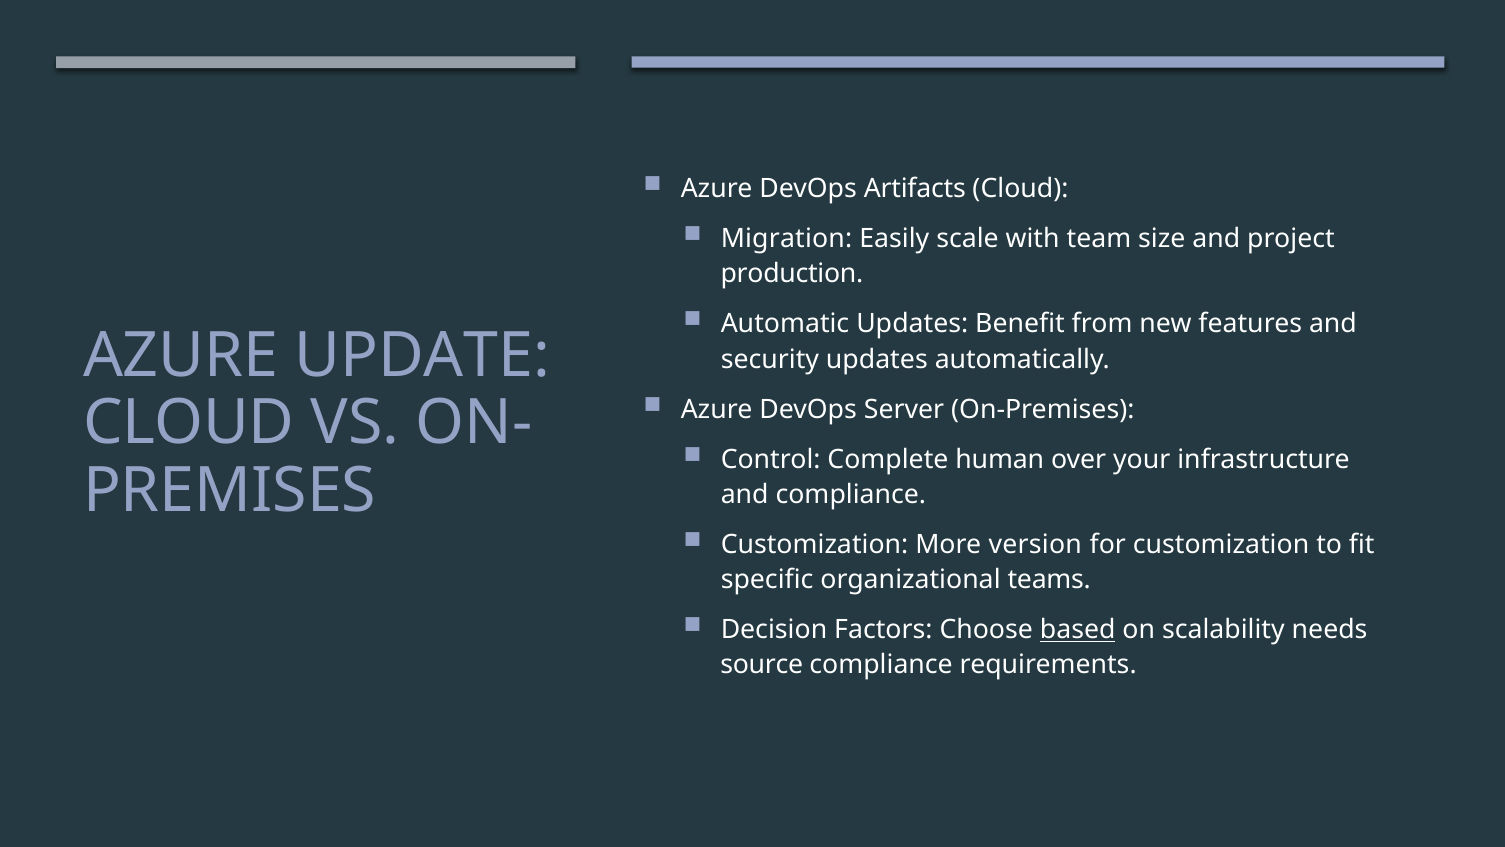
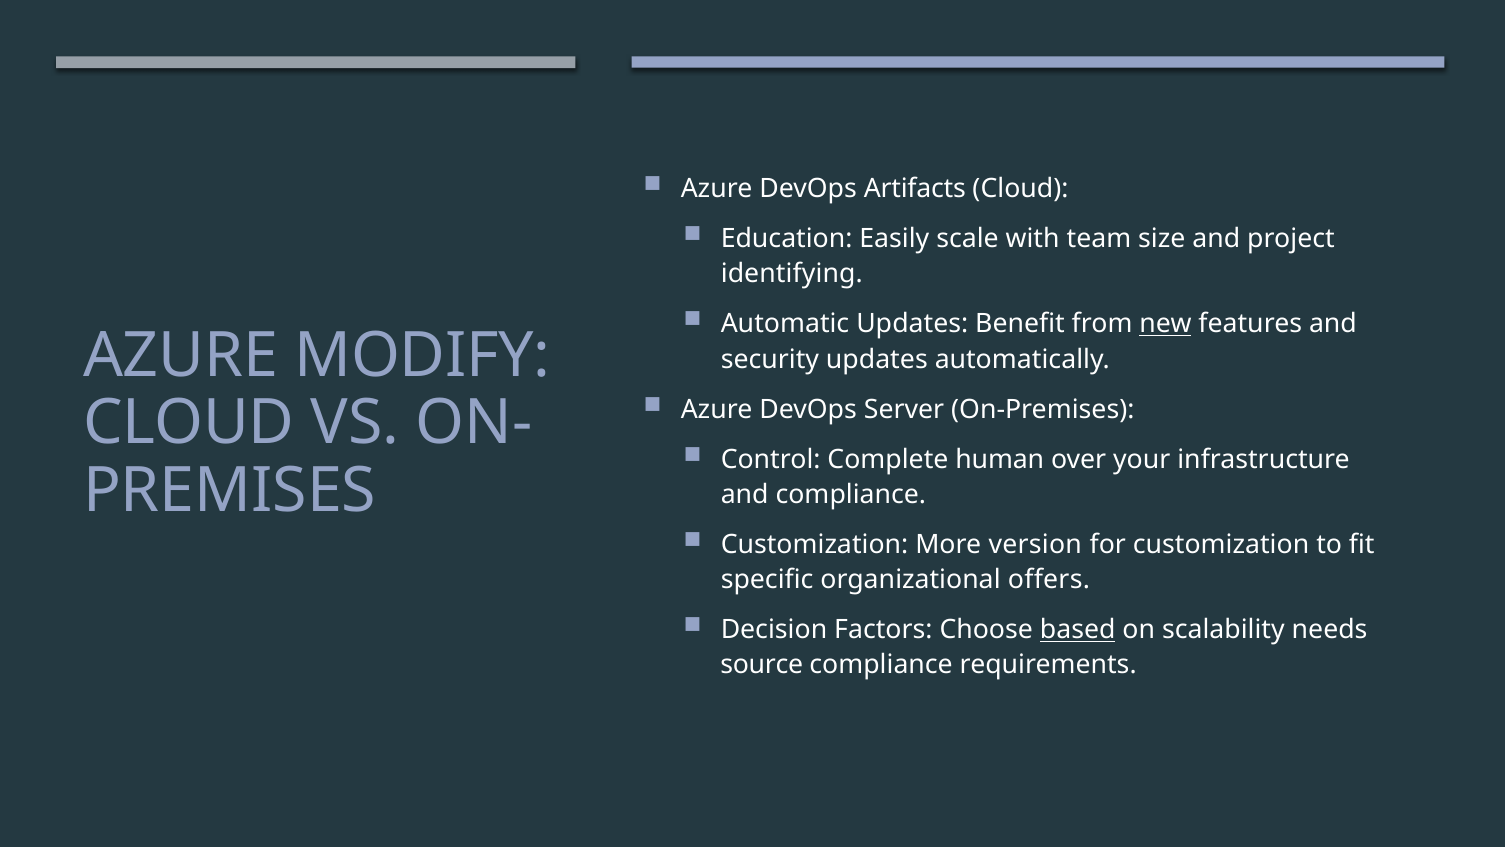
Migration: Migration -> Education
production: production -> identifying
new underline: none -> present
UPDATE: UPDATE -> MODIFY
teams: teams -> offers
